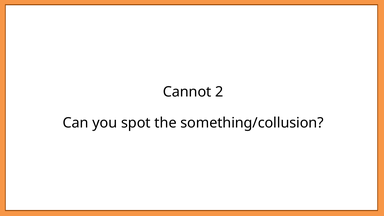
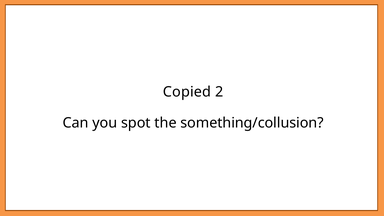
Cannot: Cannot -> Copied
